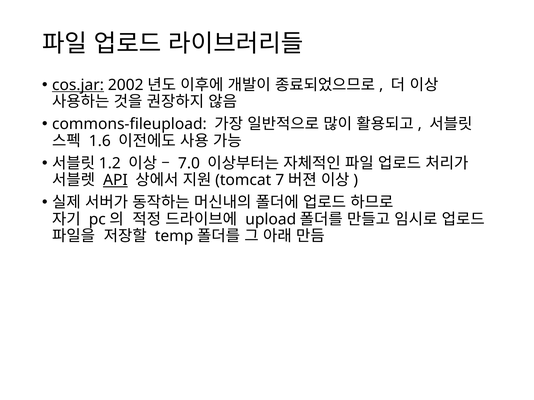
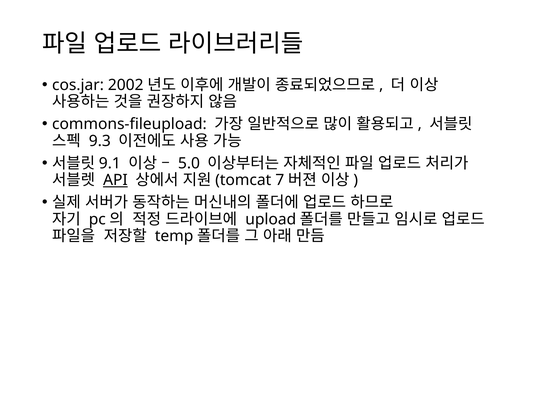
cos.jar underline: present -> none
1.6: 1.6 -> 9.3
1.2: 1.2 -> 9.1
7.0: 7.0 -> 5.0
